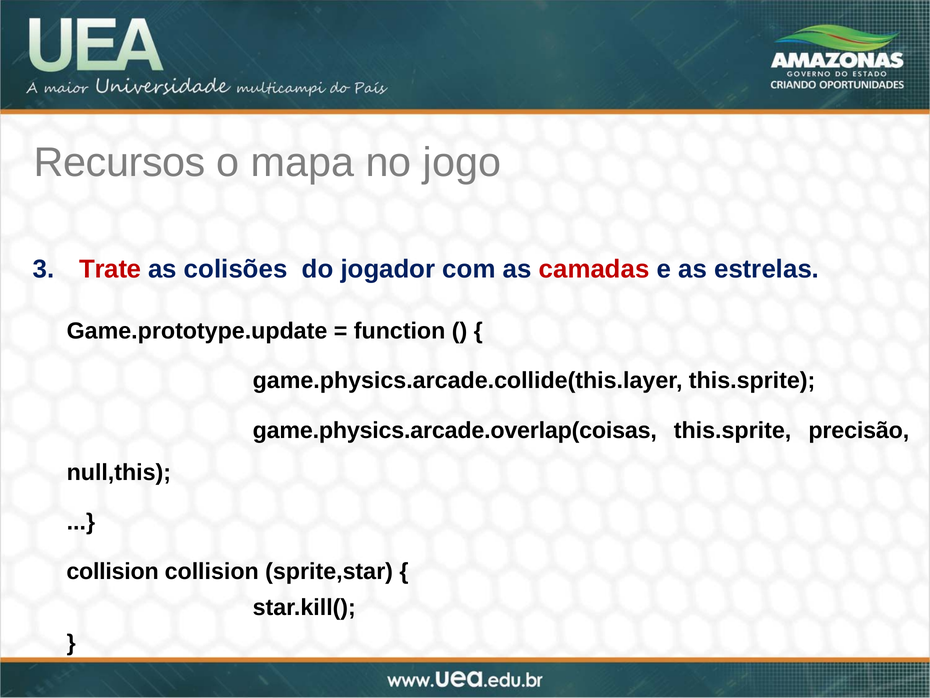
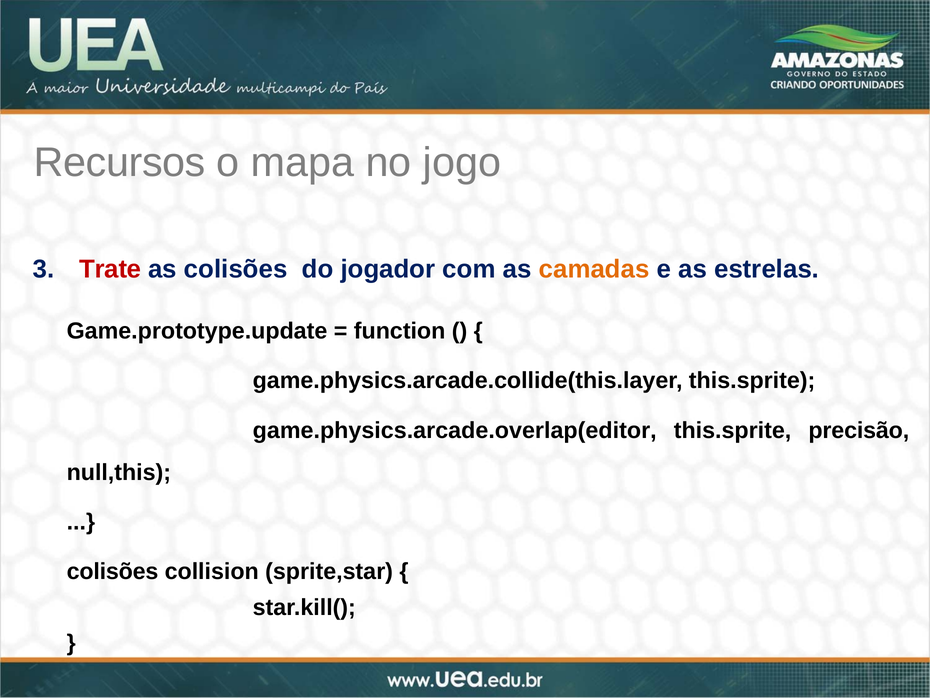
camadas colour: red -> orange
game.physics.arcade.overlap(coisas: game.physics.arcade.overlap(coisas -> game.physics.arcade.overlap(editor
collision at (113, 571): collision -> colisões
